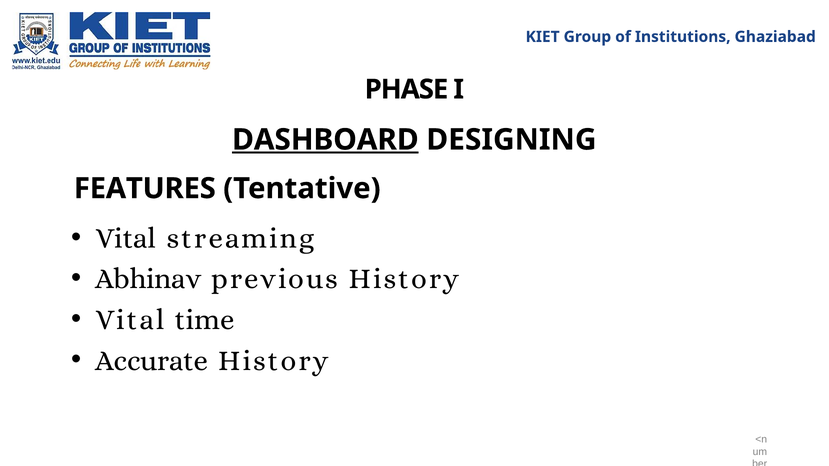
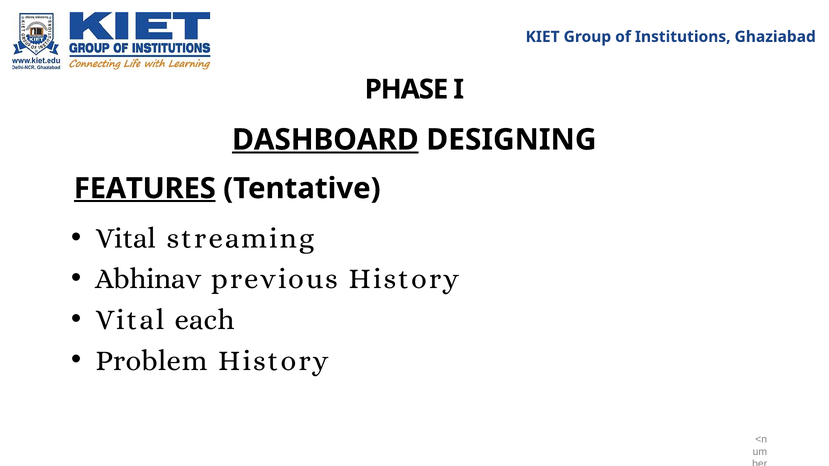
FEATURES underline: none -> present
time: time -> each
Accurate: Accurate -> Problem
